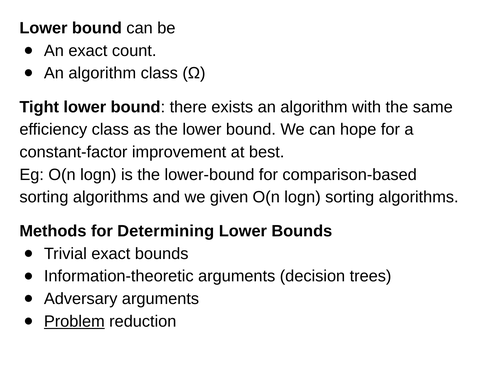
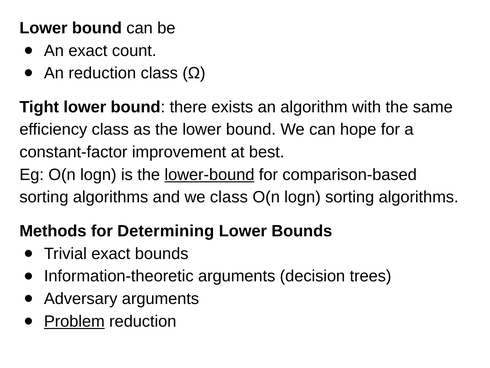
algorithm at (102, 73): algorithm -> reduction
lower-bound underline: none -> present
we given: given -> class
